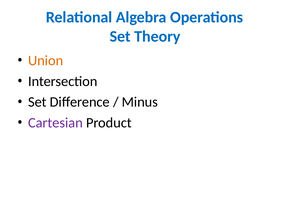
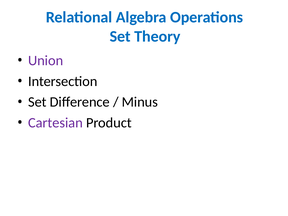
Union colour: orange -> purple
